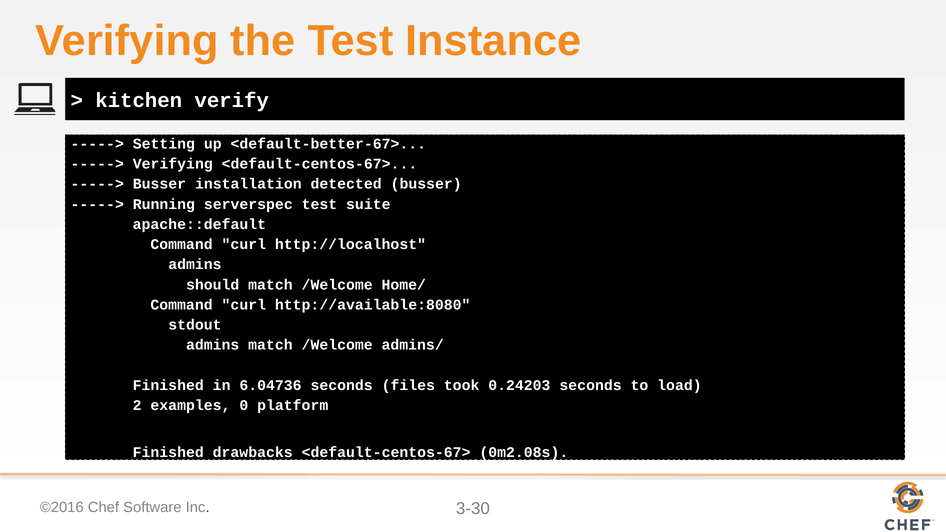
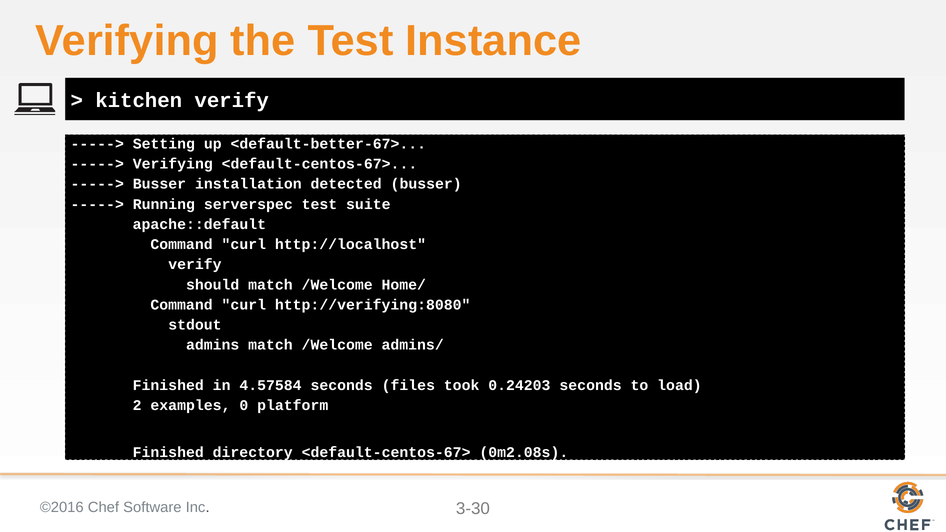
admins at (195, 265): admins -> verify
http://available:8080: http://available:8080 -> http://verifying:8080
6.04736: 6.04736 -> 4.57584
drawbacks: drawbacks -> directory
